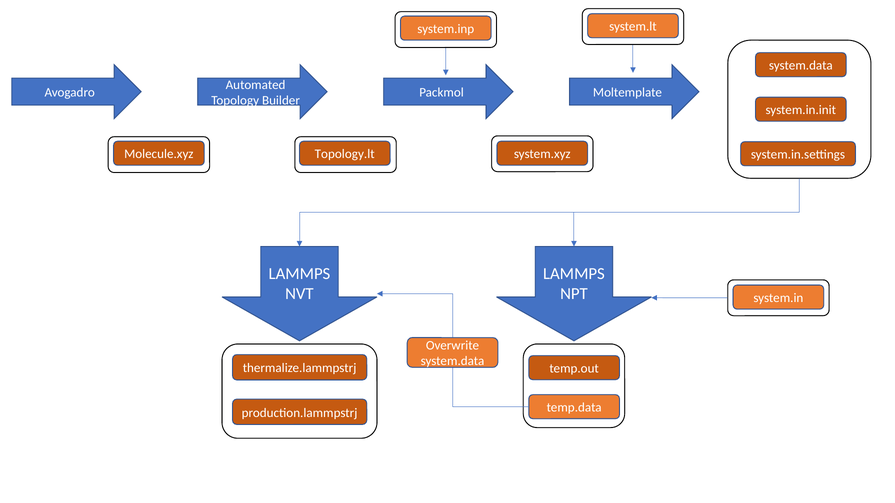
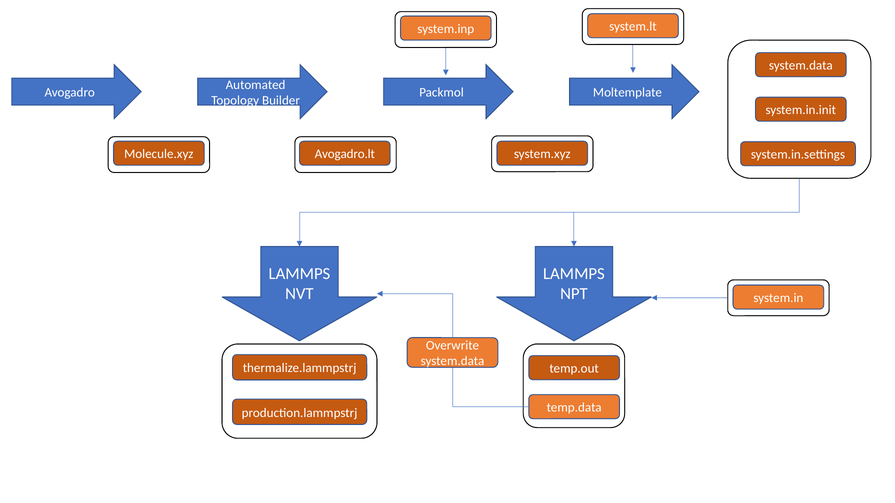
Topology.lt: Topology.lt -> Avogadro.lt
